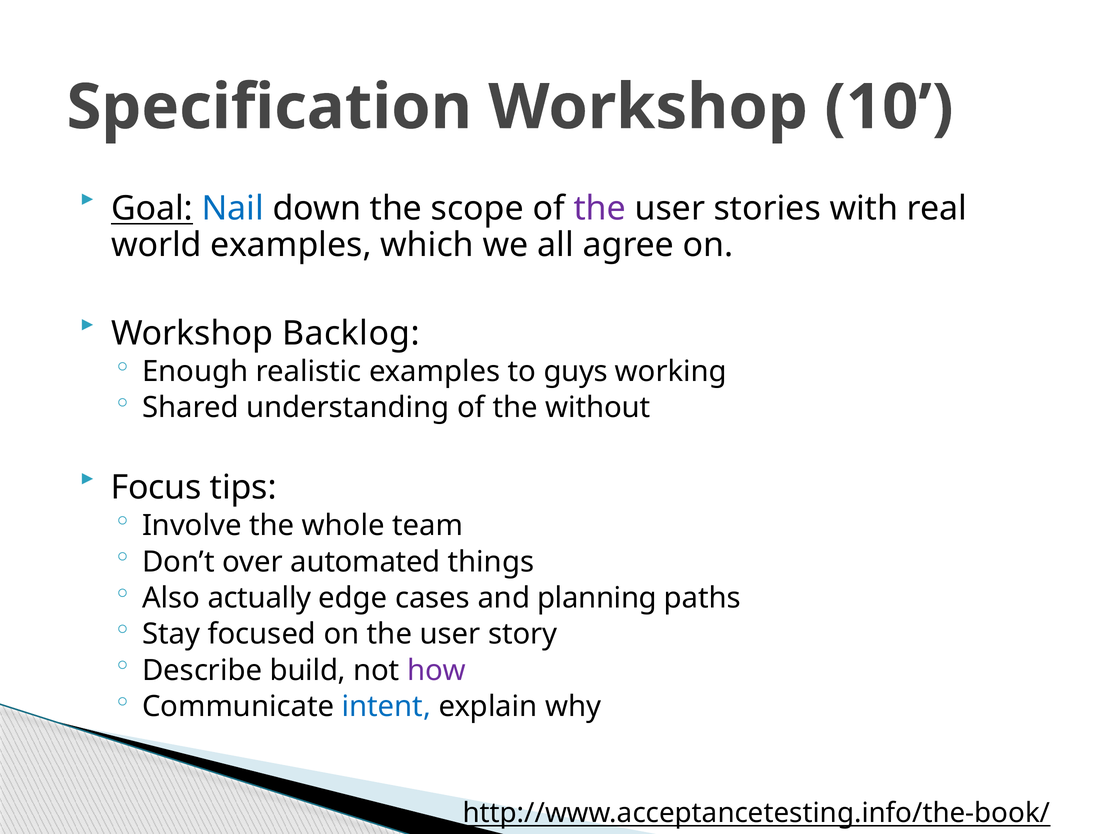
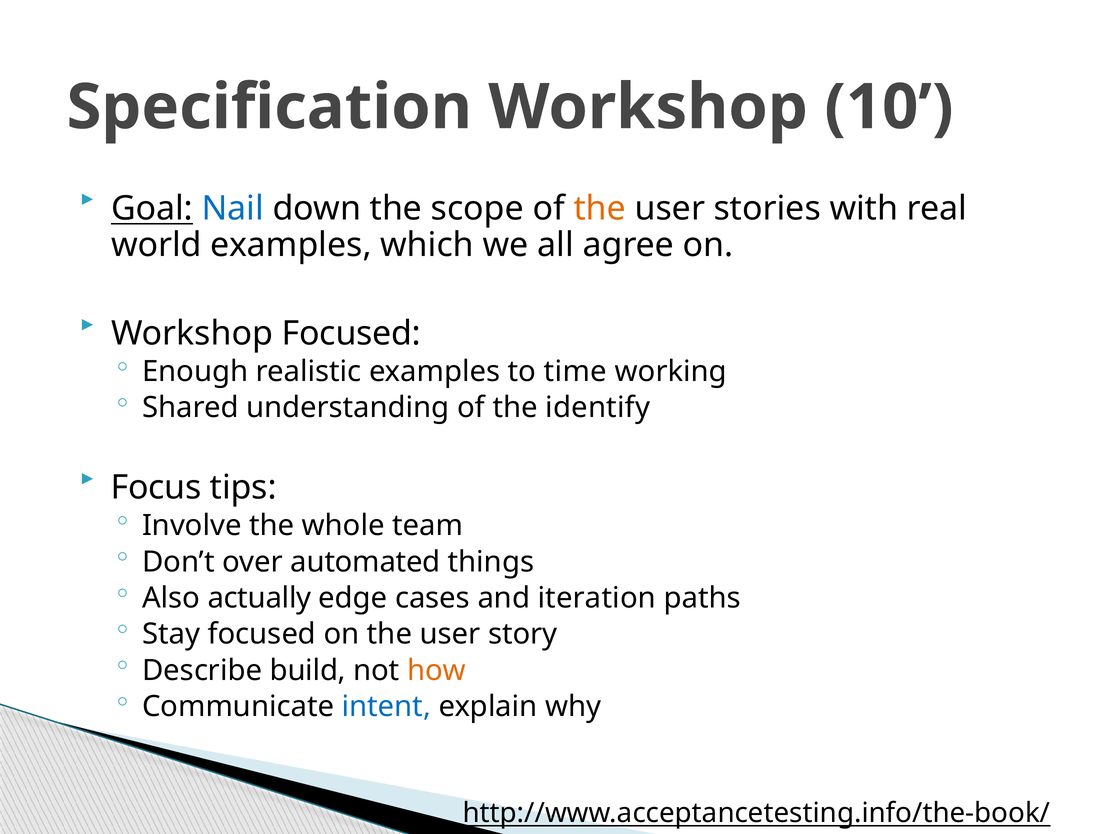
the at (600, 208) colour: purple -> orange
Workshop Backlog: Backlog -> Focused
guys: guys -> time
without: without -> identify
planning: planning -> iteration
how colour: purple -> orange
